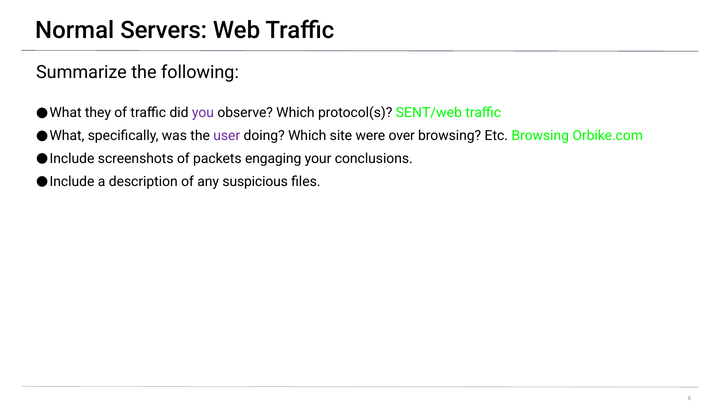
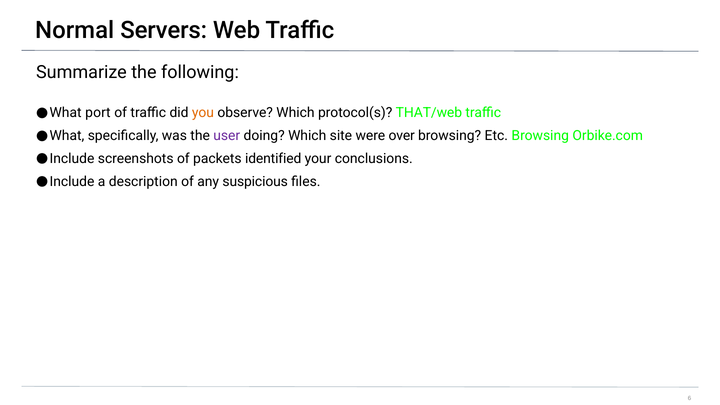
they: they -> port
you colour: purple -> orange
SENT/web: SENT/web -> THAT/web
engaging: engaging -> identified
